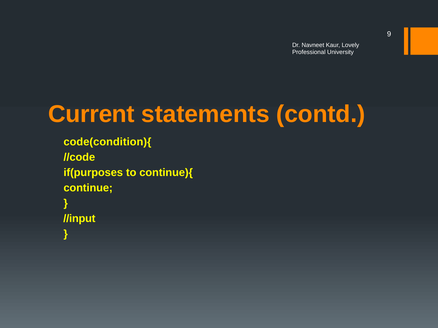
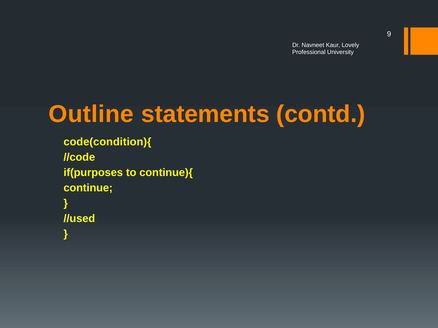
Current: Current -> Outline
//input: //input -> //used
